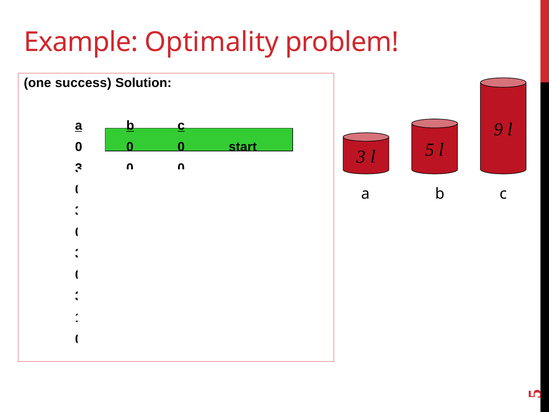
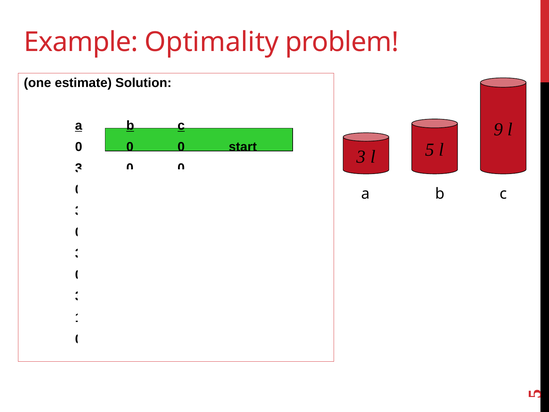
success: success -> estimate
